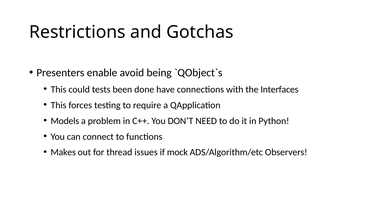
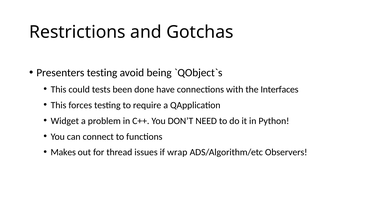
Presenters enable: enable -> testing
Models: Models -> Widget
mock: mock -> wrap
